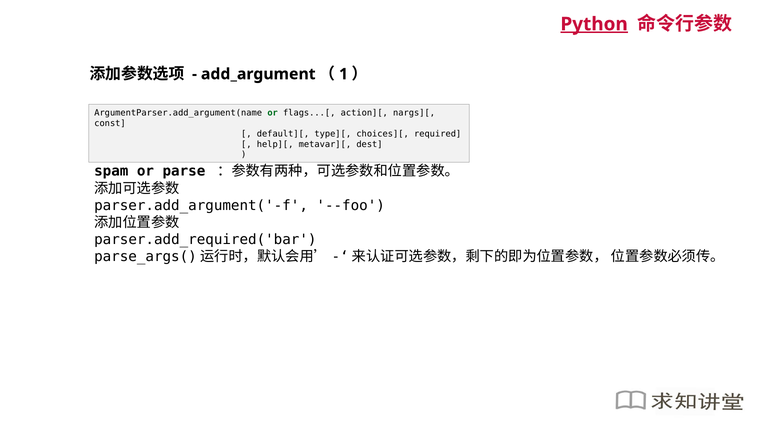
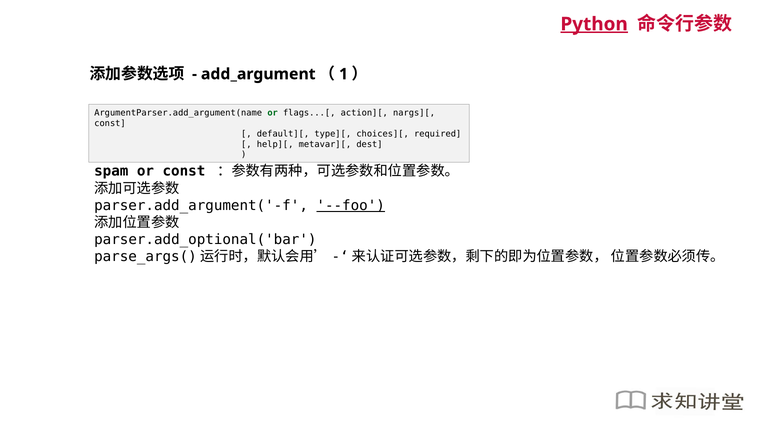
or parse: parse -> const
--foo underline: none -> present
parser.add_required('bar: parser.add_required('bar -> parser.add_optional('bar
